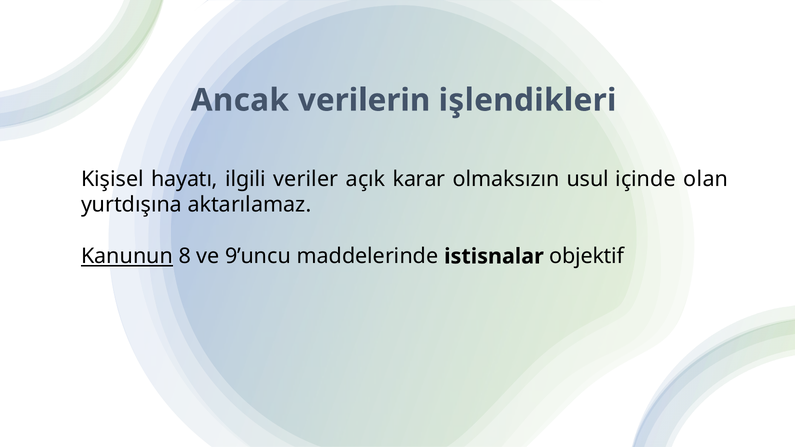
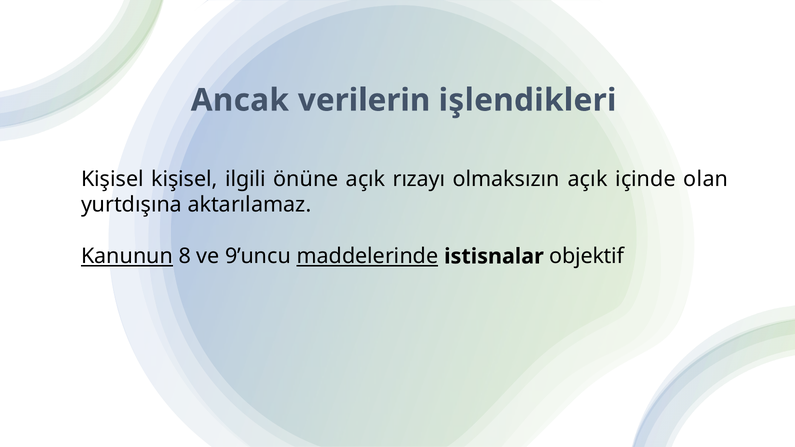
Kişisel hayatı: hayatı -> kişisel
veriler: veriler -> önüne
karar: karar -> rızayı
olmaksızın usul: usul -> açık
maddelerinde underline: none -> present
